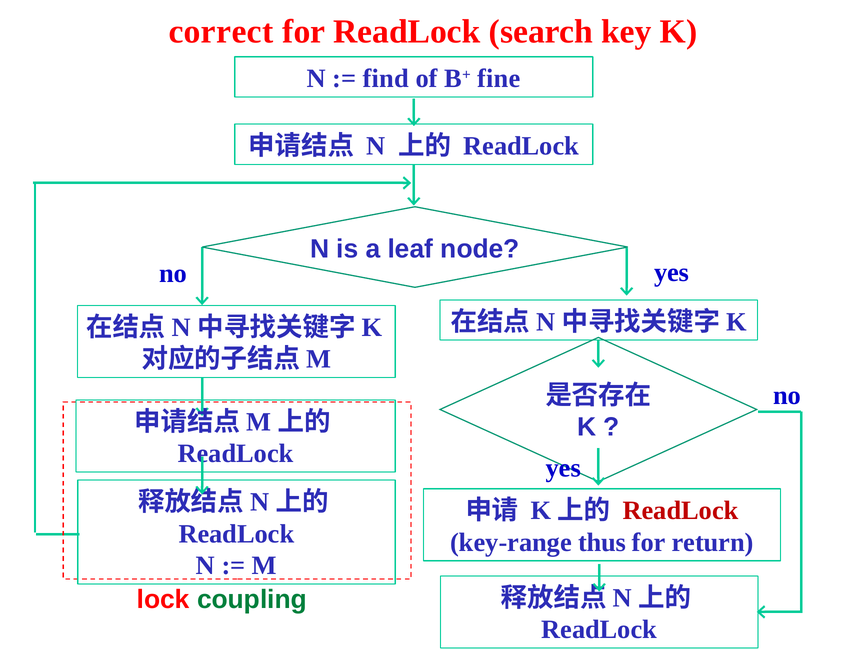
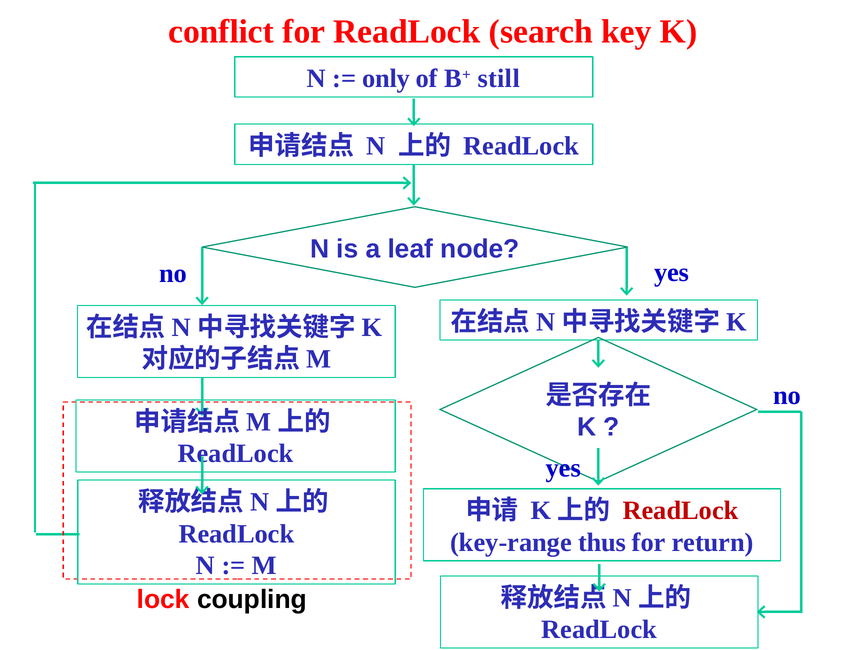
correct: correct -> conflict
find: find -> only
fine: fine -> still
coupling colour: green -> black
